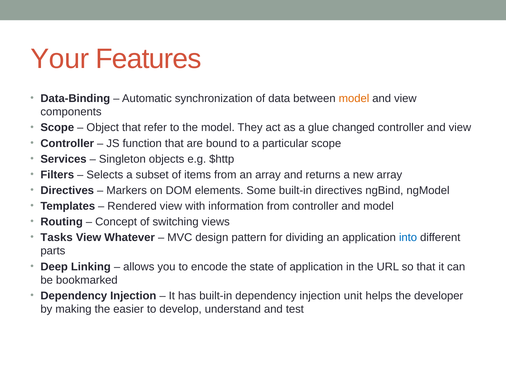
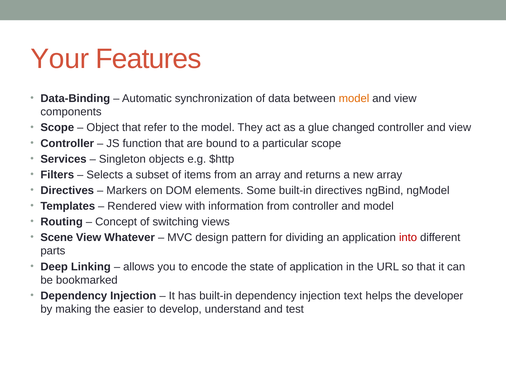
Tasks: Tasks -> Scene
into colour: blue -> red
unit: unit -> text
